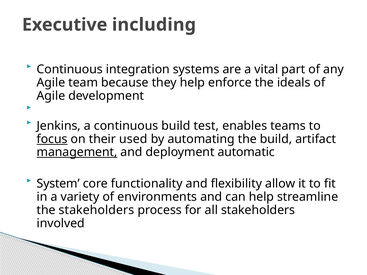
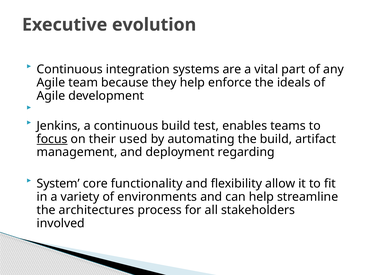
including: including -> evolution
management underline: present -> none
automatic: automatic -> regarding
the stakeholders: stakeholders -> architectures
